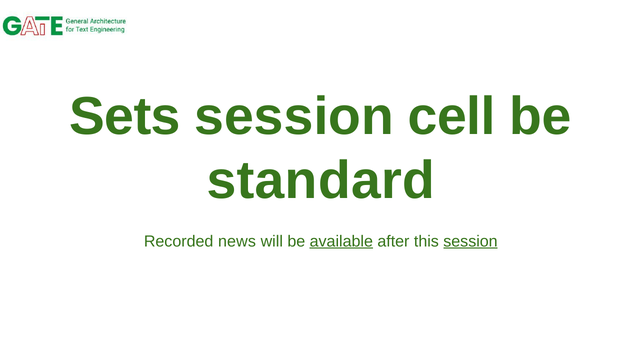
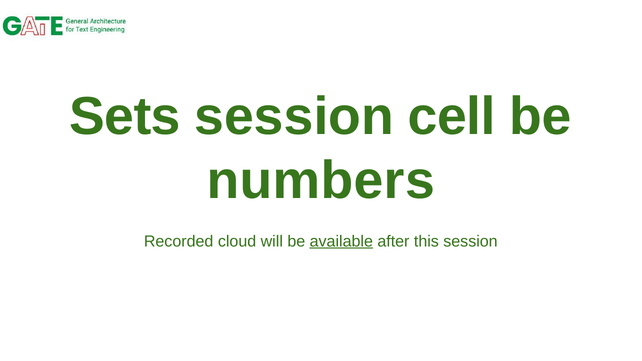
standard: standard -> numbers
news: news -> cloud
session at (470, 241) underline: present -> none
